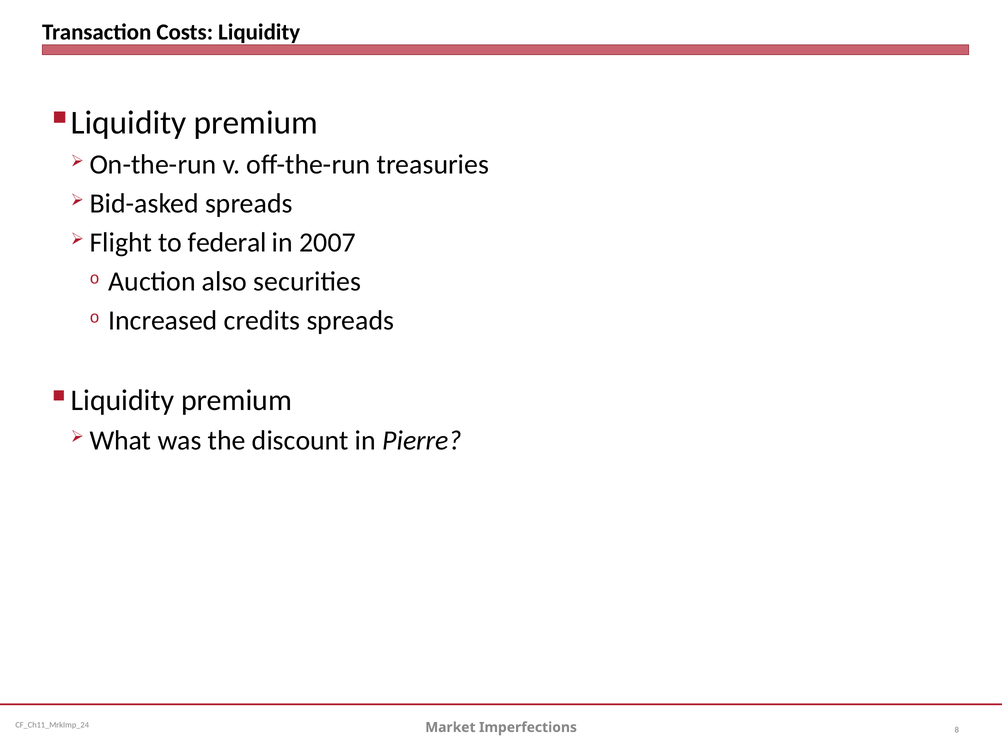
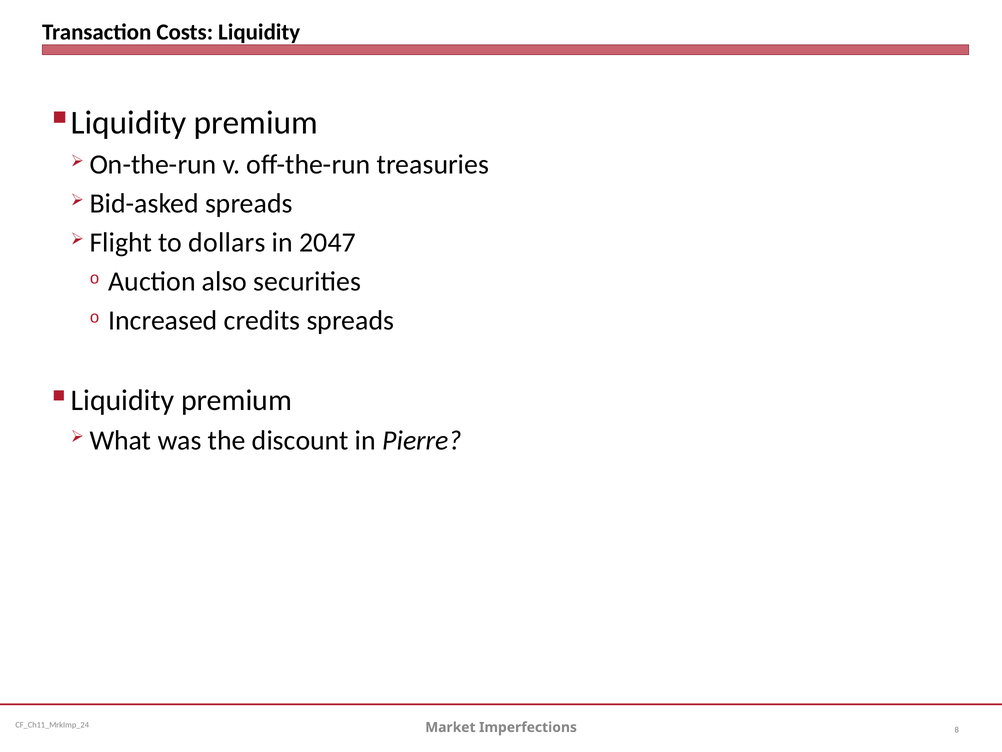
federal: federal -> dollars
2007: 2007 -> 2047
